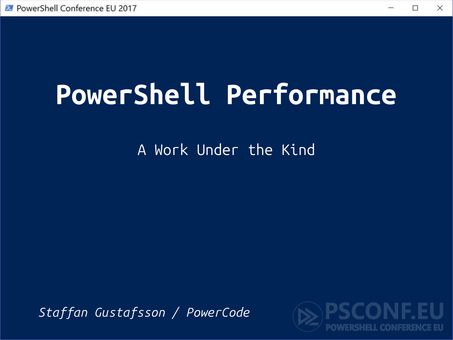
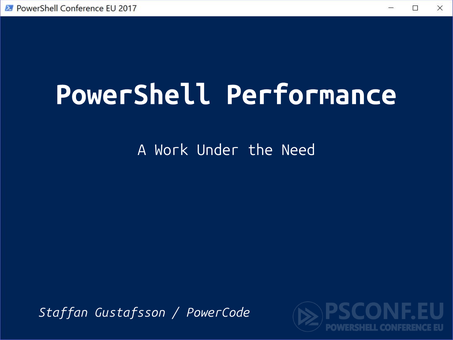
Kind: Kind -> Need
